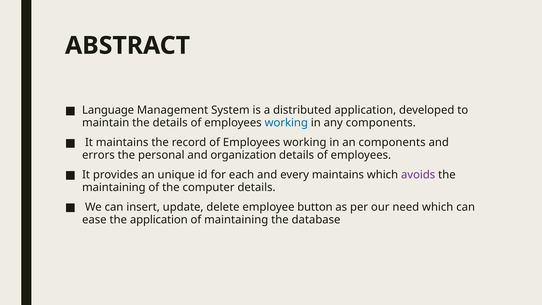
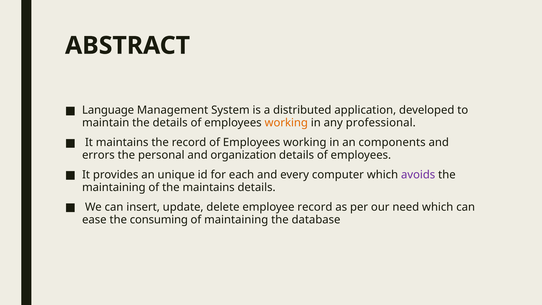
working at (286, 123) colour: blue -> orange
any components: components -> professional
every maintains: maintains -> computer
the computer: computer -> maintains
employee button: button -> record
the application: application -> consuming
